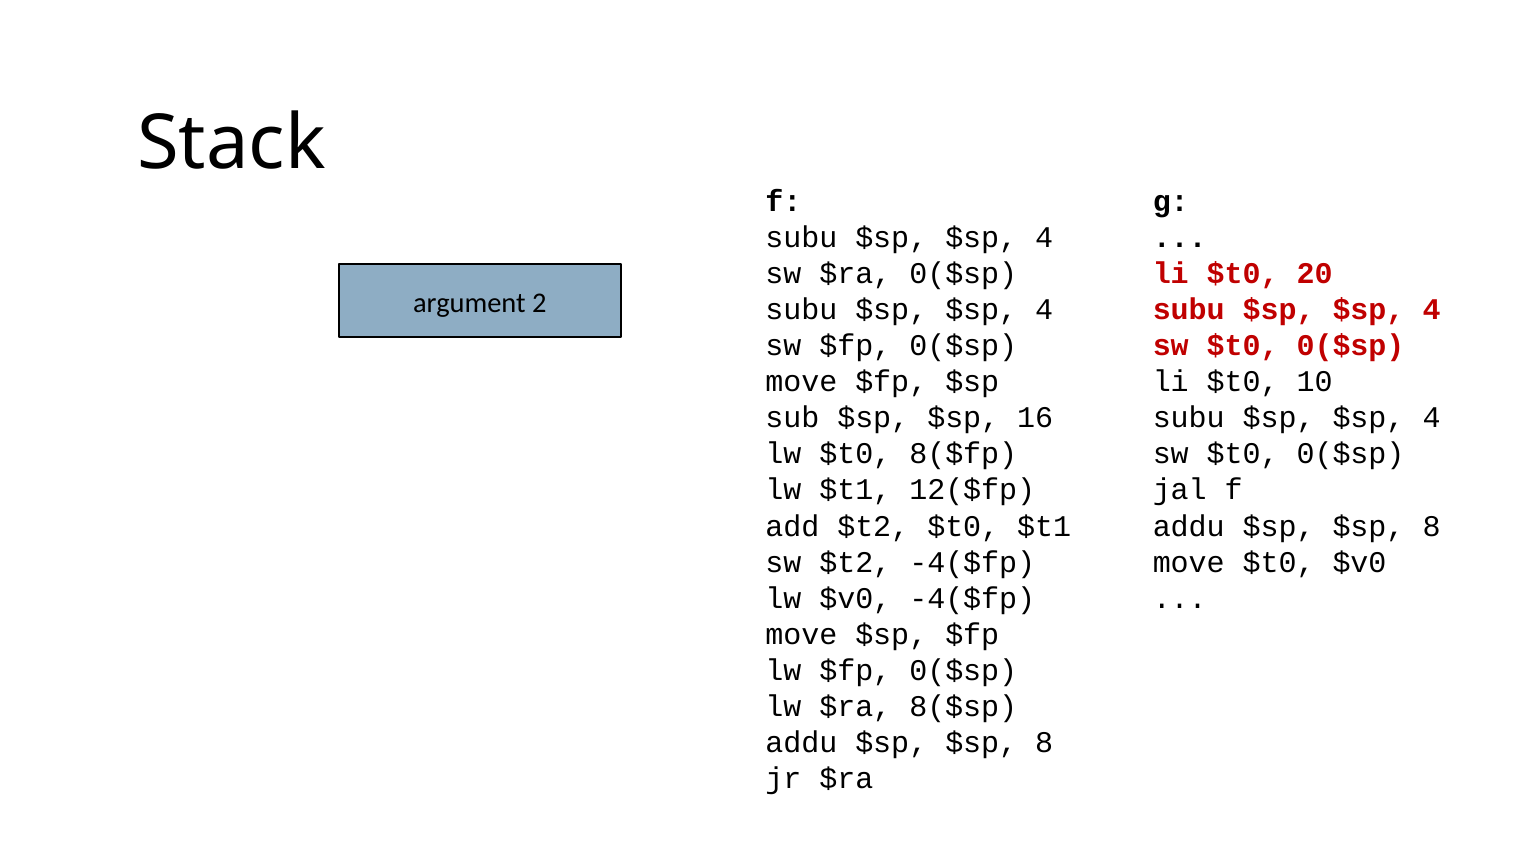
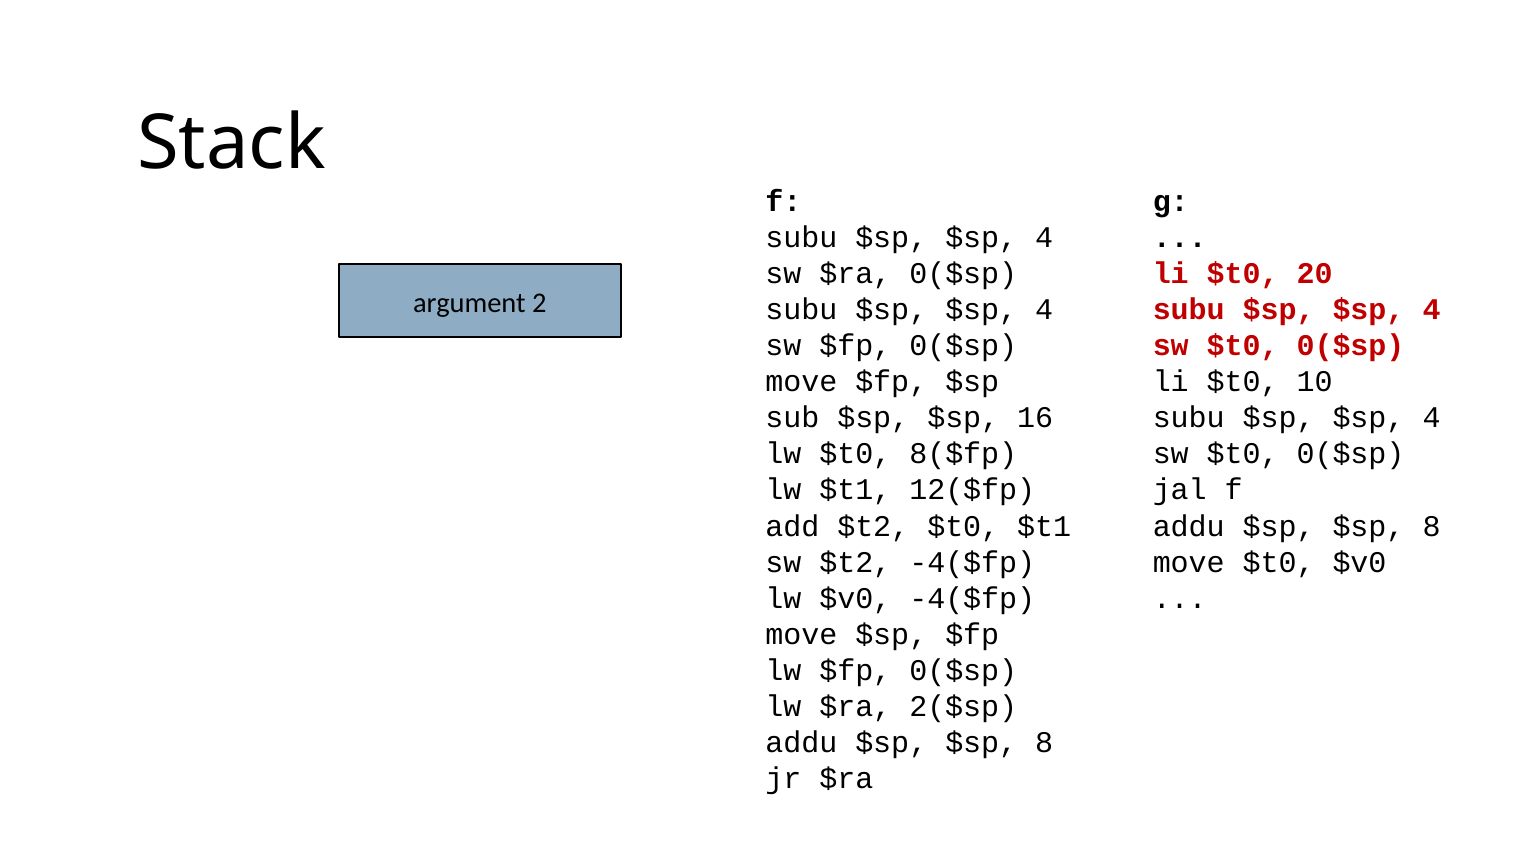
8($sp: 8($sp -> 2($sp
